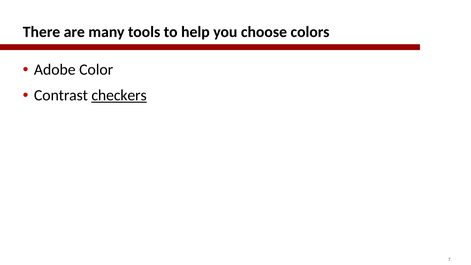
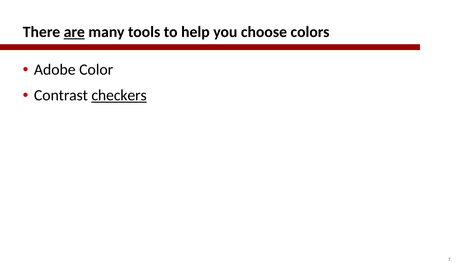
are underline: none -> present
